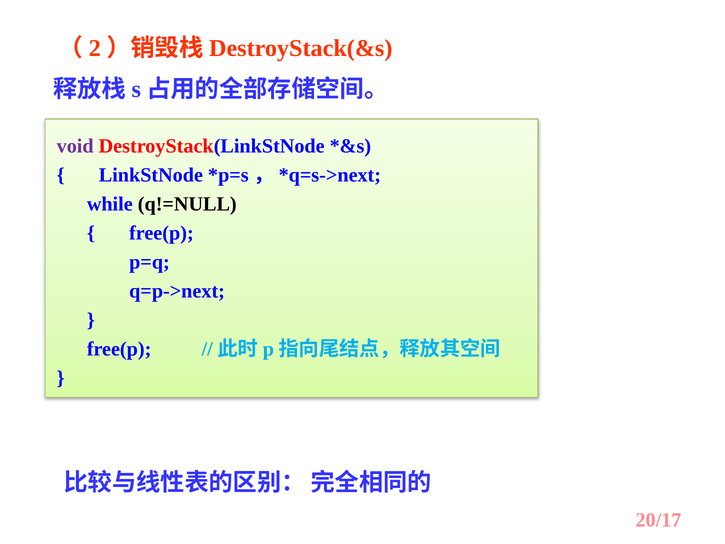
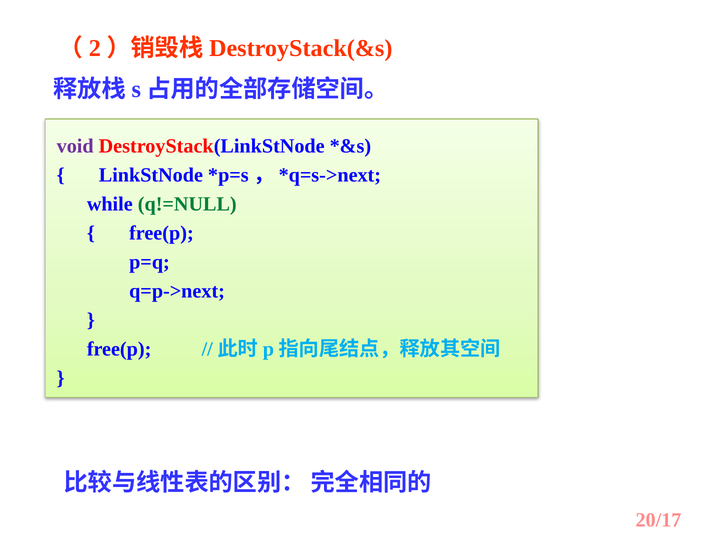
q!=NULL colour: black -> green
